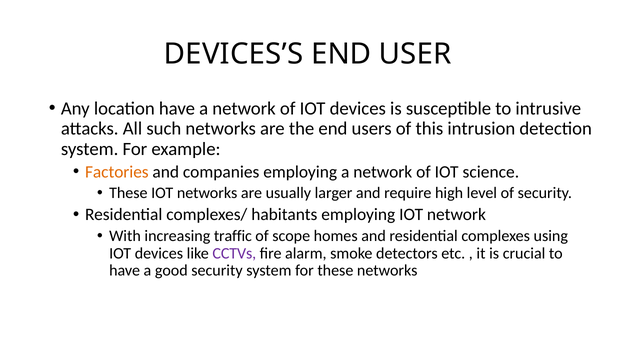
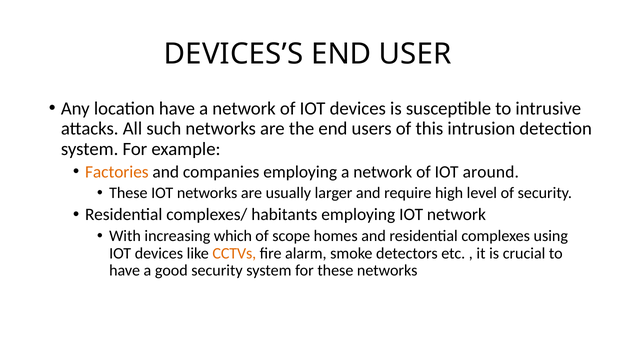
science: science -> around
traffic: traffic -> which
CCTVs colour: purple -> orange
